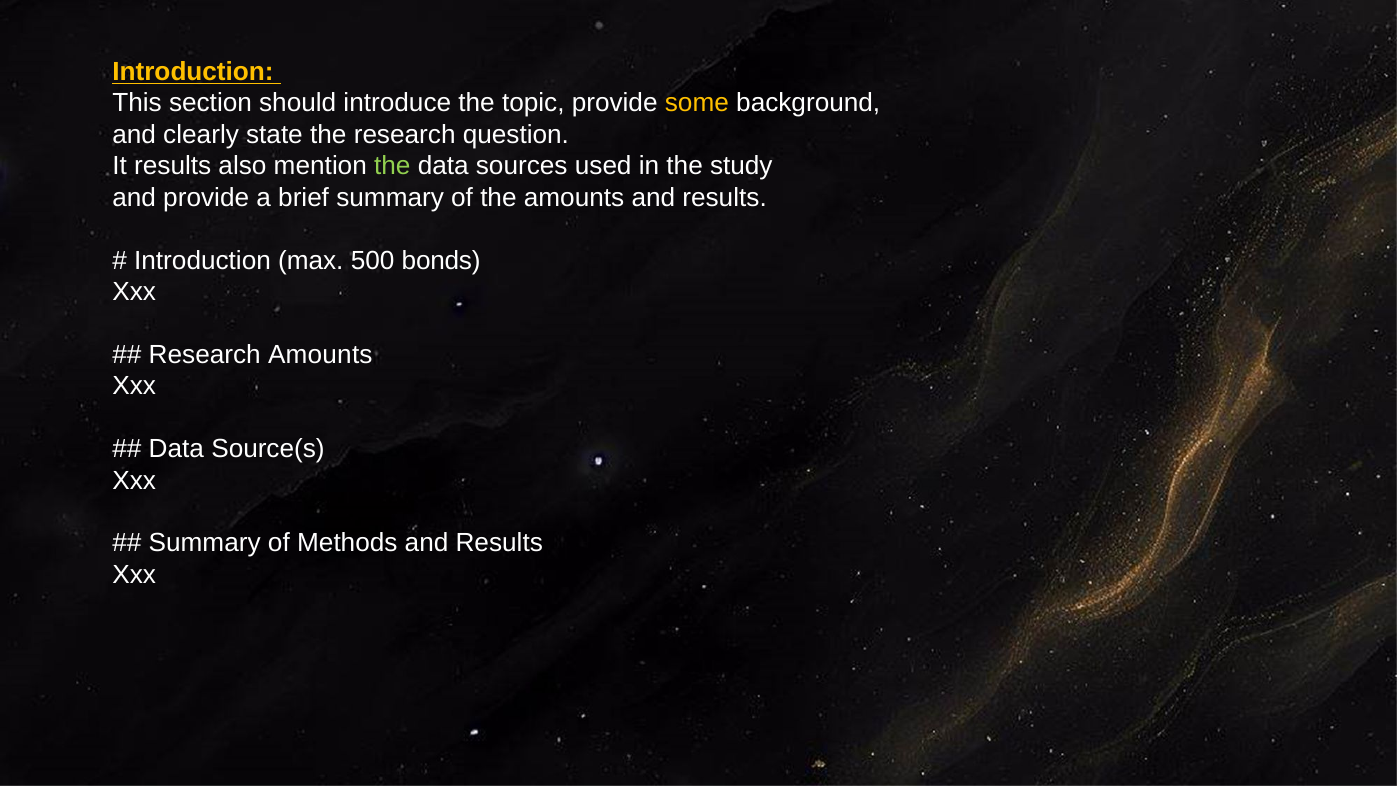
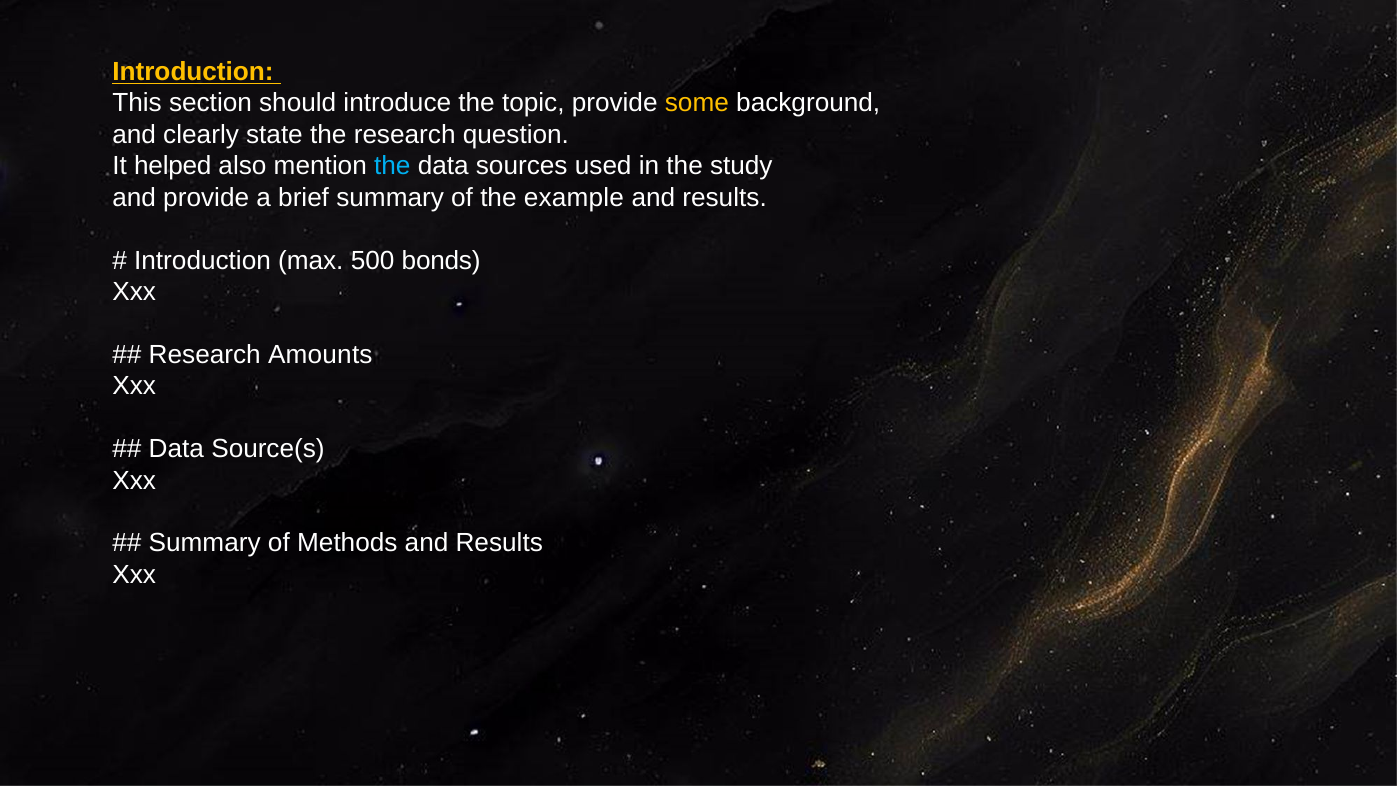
It results: results -> helped
the at (392, 166) colour: light green -> light blue
the amounts: amounts -> example
